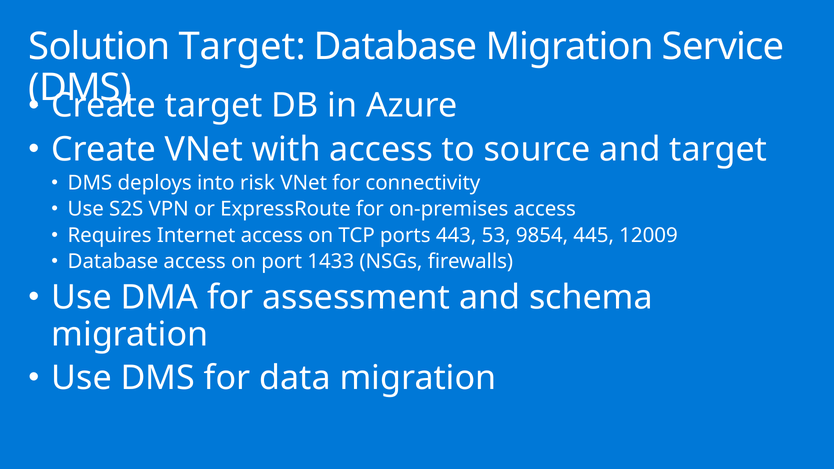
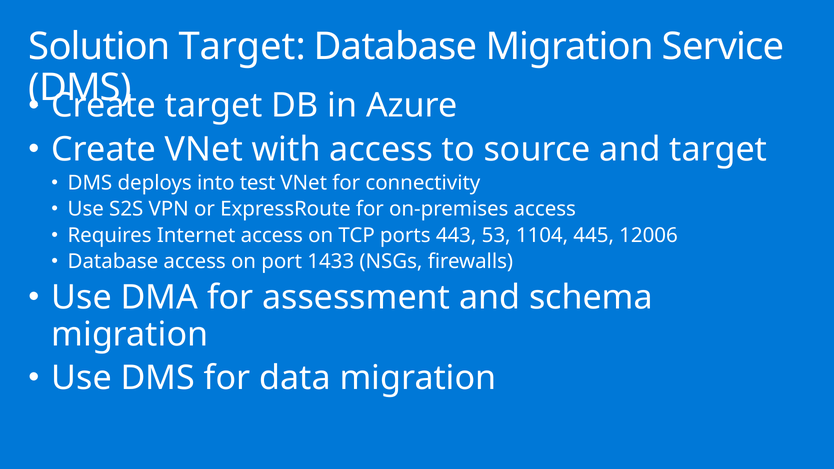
risk: risk -> test
9854: 9854 -> 1104
12009: 12009 -> 12006
